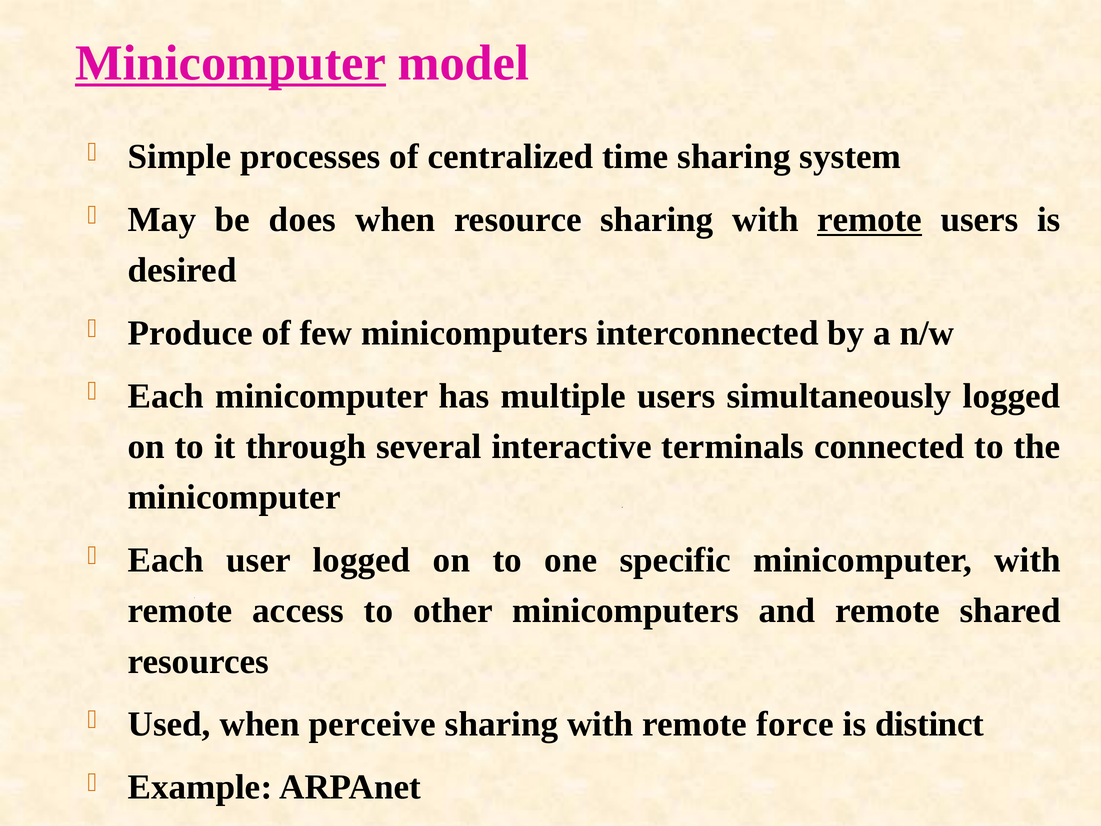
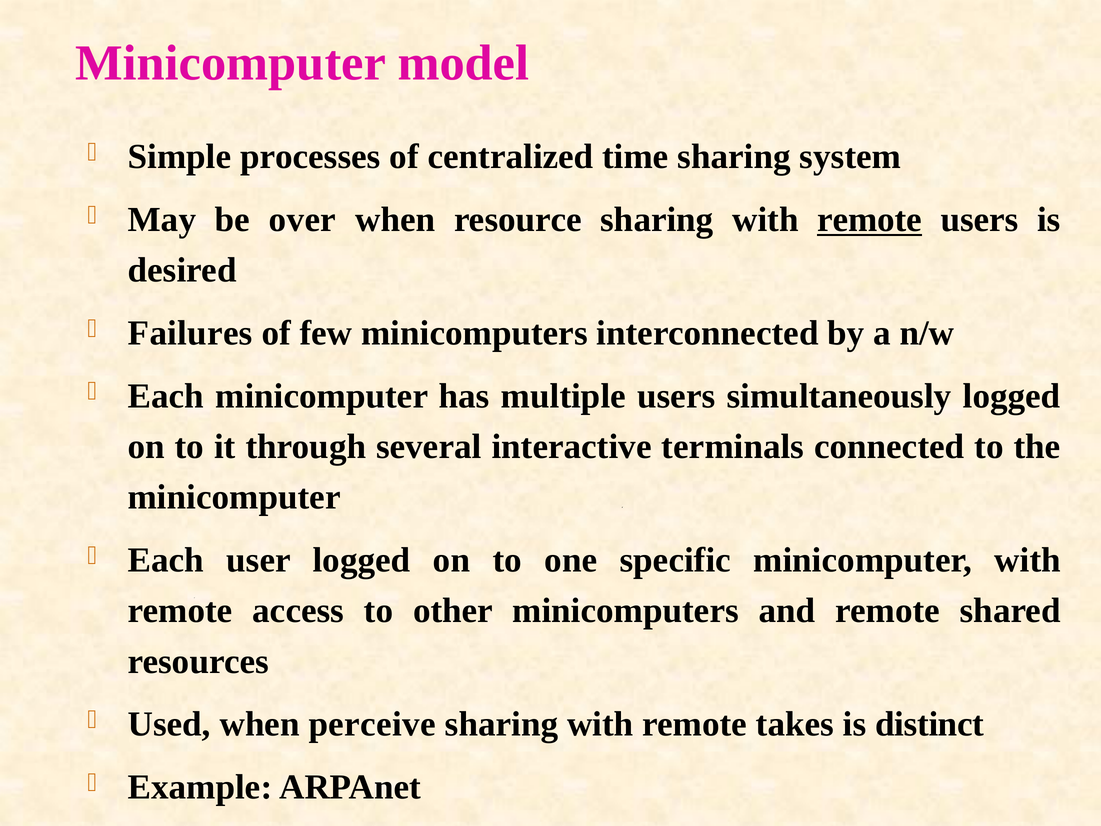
Minicomputer at (231, 63) underline: present -> none
does: does -> over
Produce: Produce -> Failures
force: force -> takes
